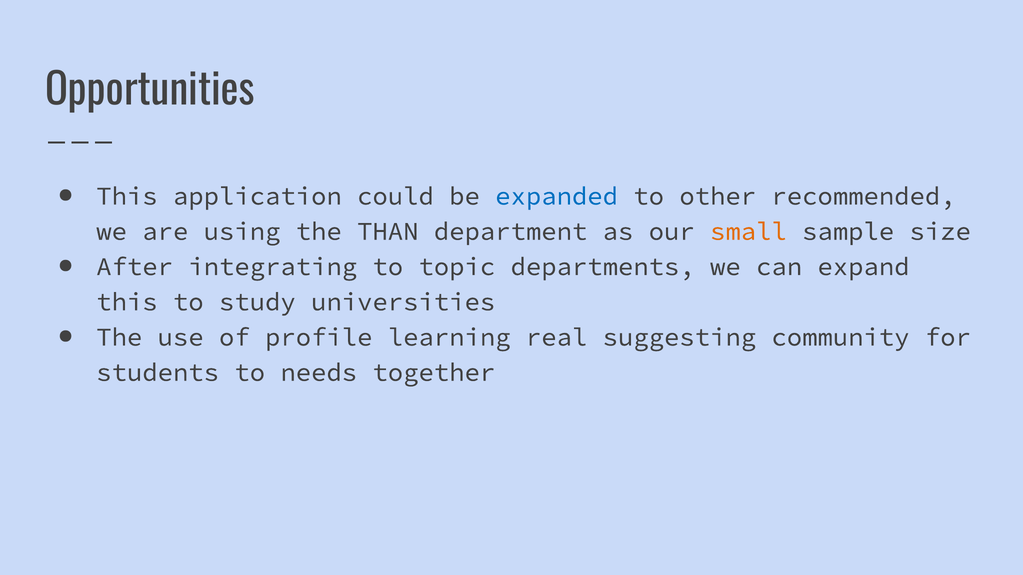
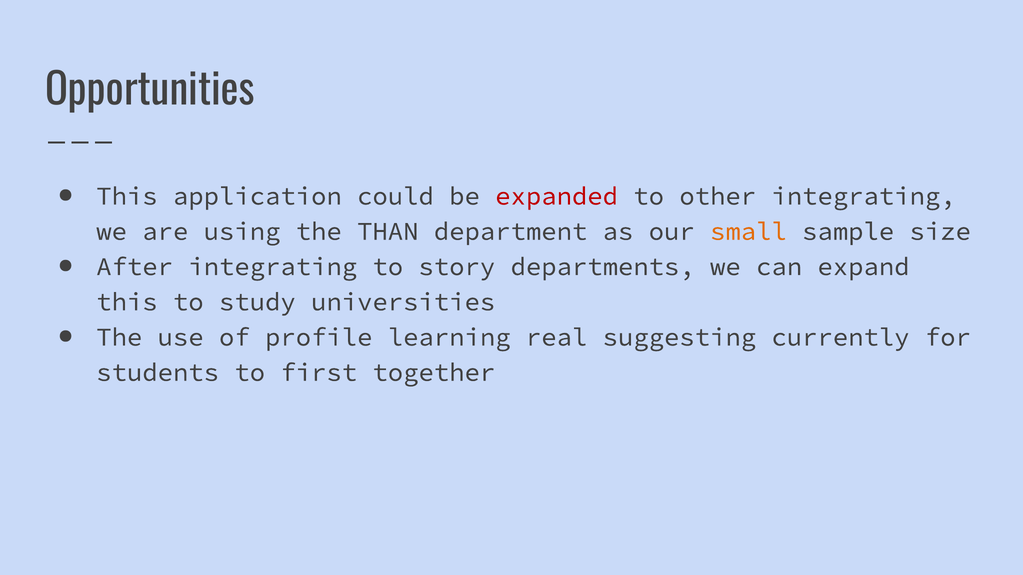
expanded colour: blue -> red
other recommended: recommended -> integrating
topic: topic -> story
community: community -> currently
needs: needs -> first
